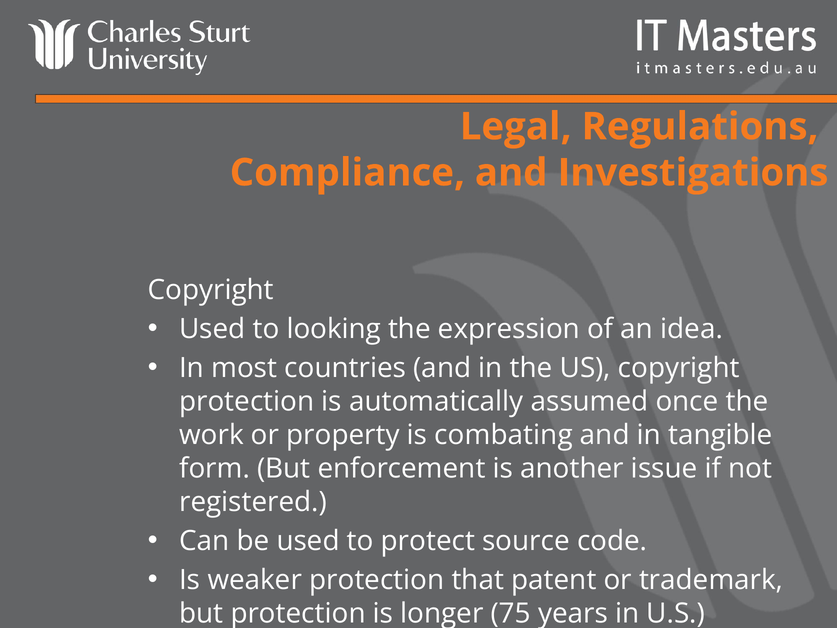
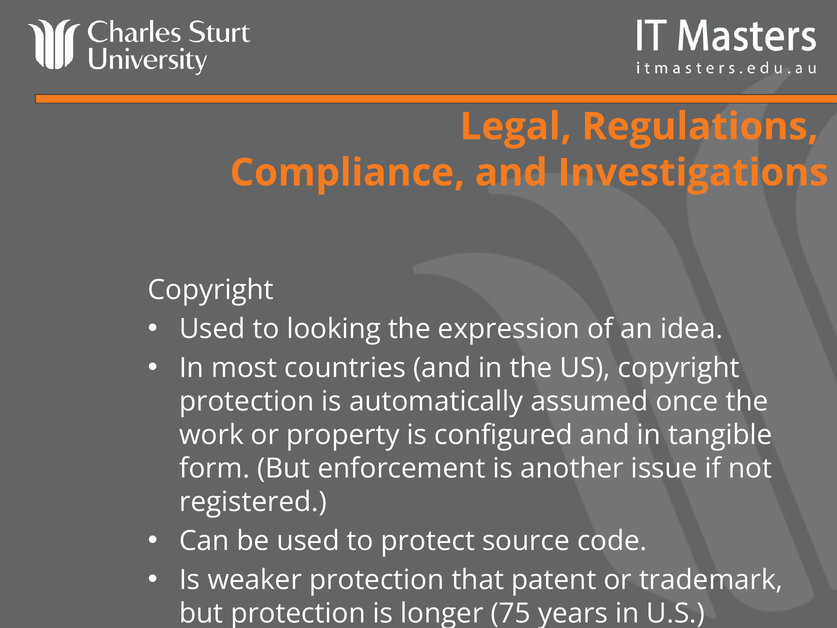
combating: combating -> configured
